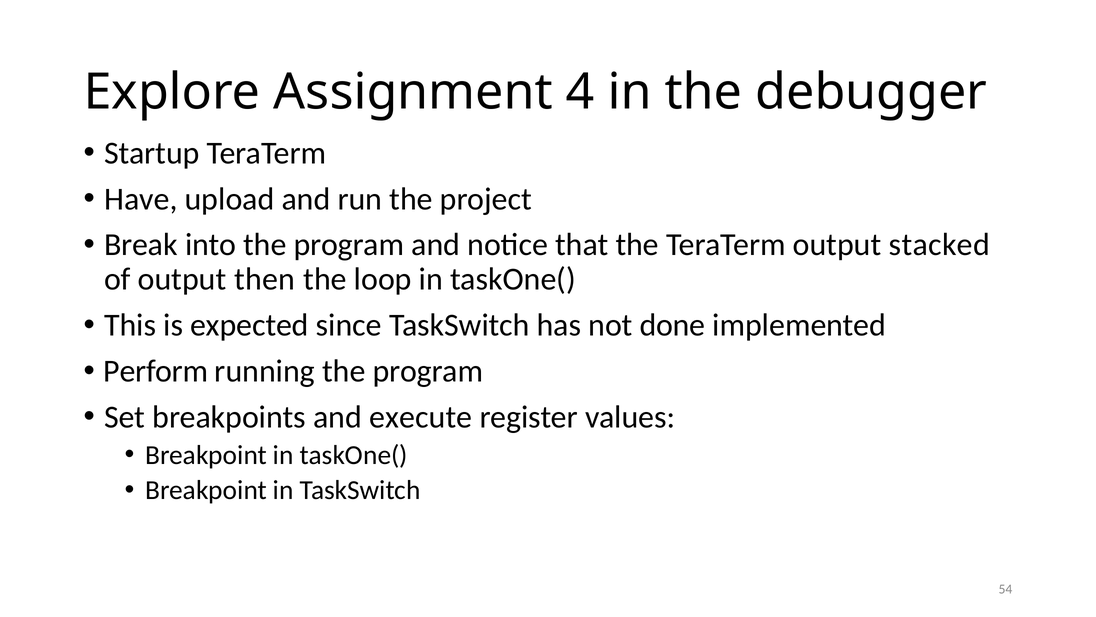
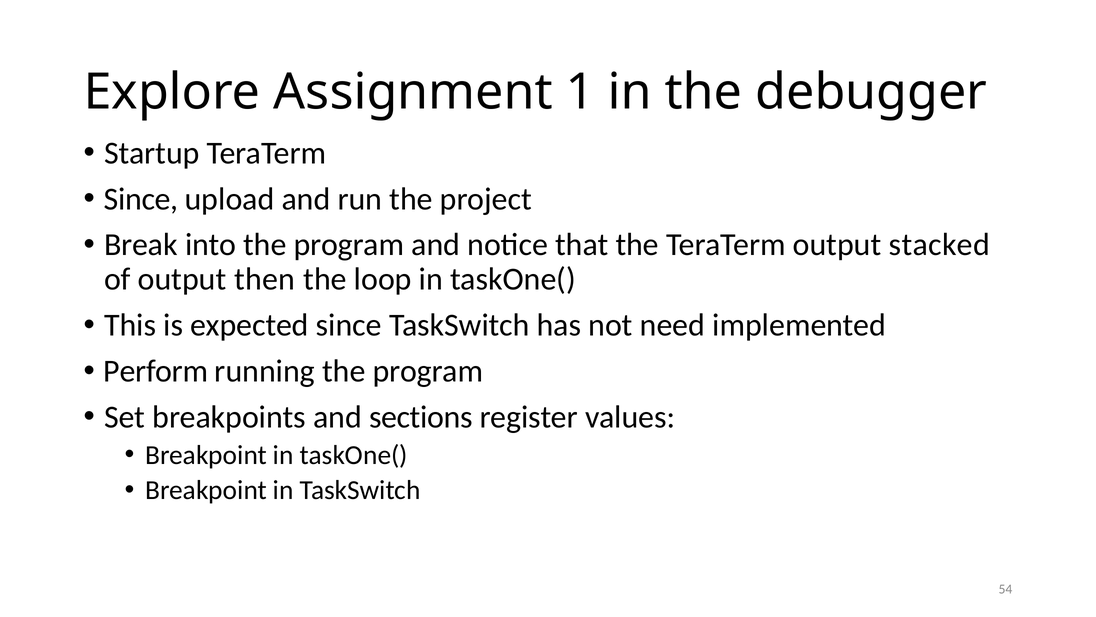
4: 4 -> 1
Have at (141, 199): Have -> Since
done: done -> need
execute: execute -> sections
